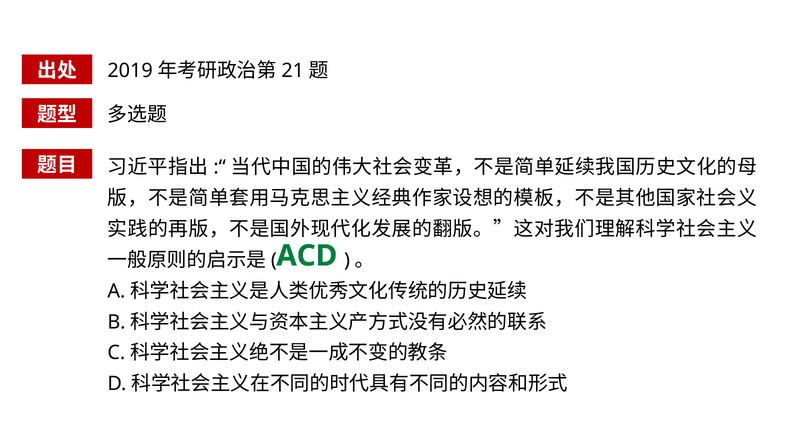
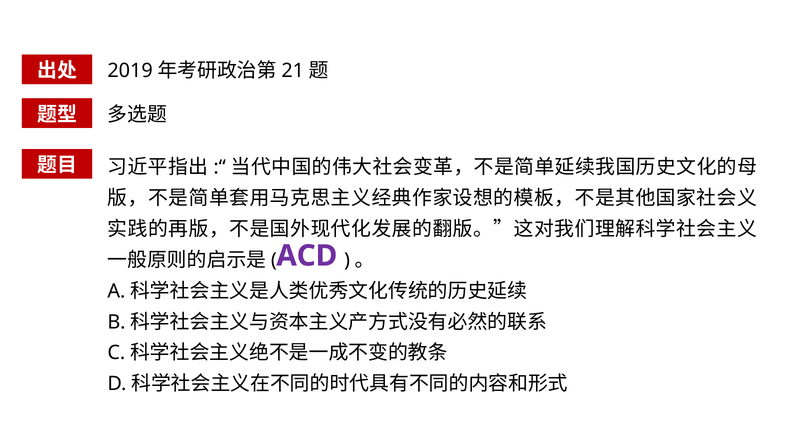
ACD colour: green -> purple
